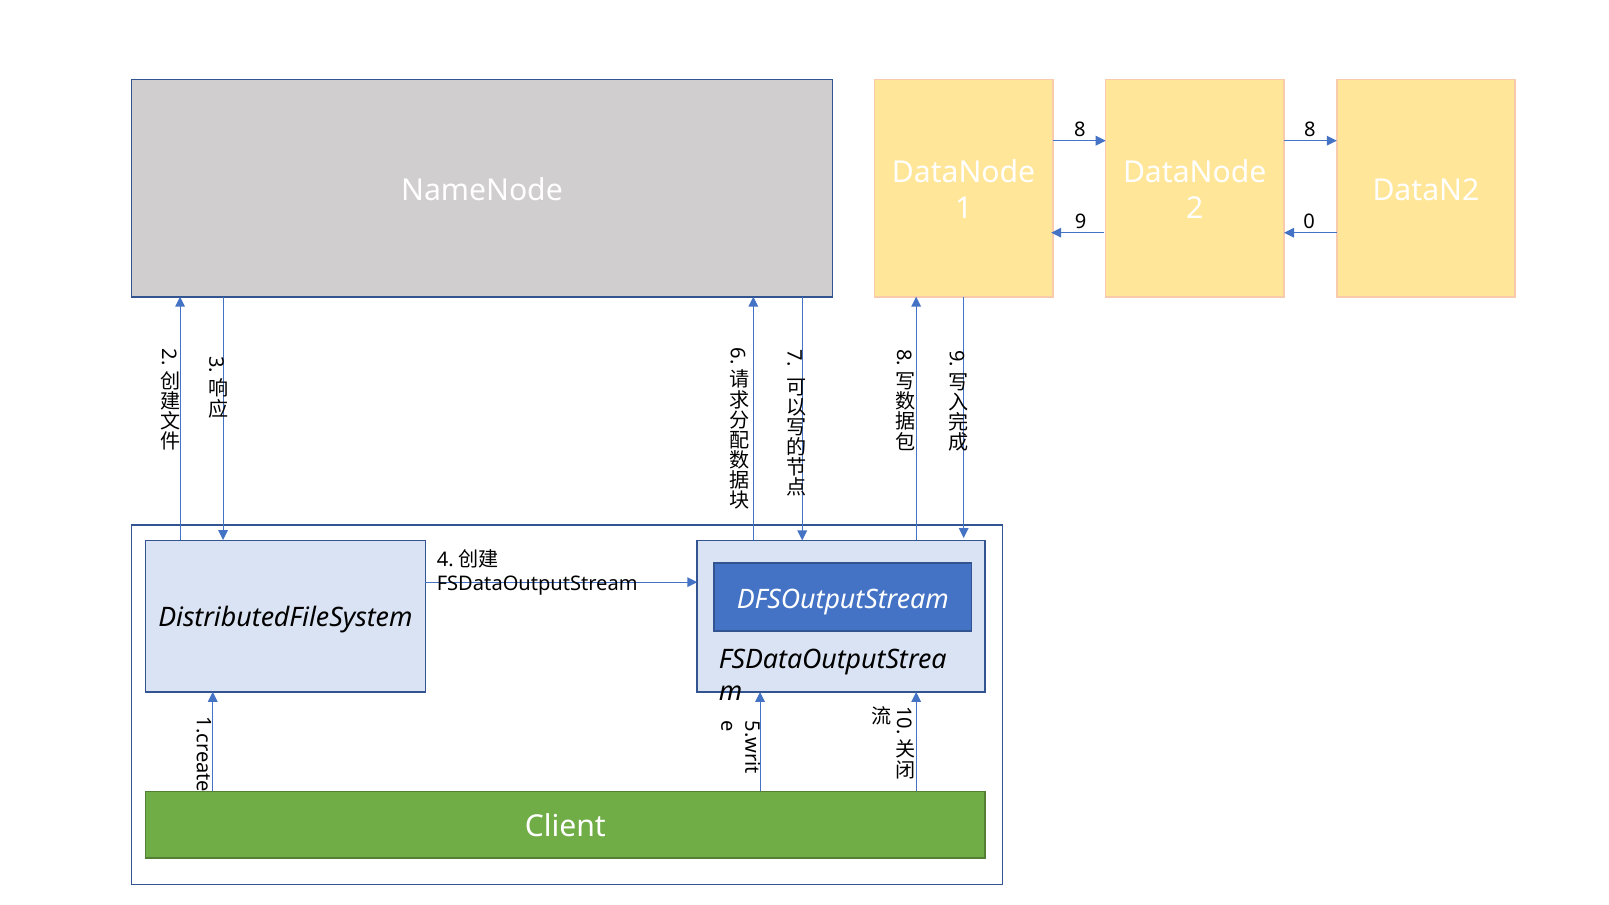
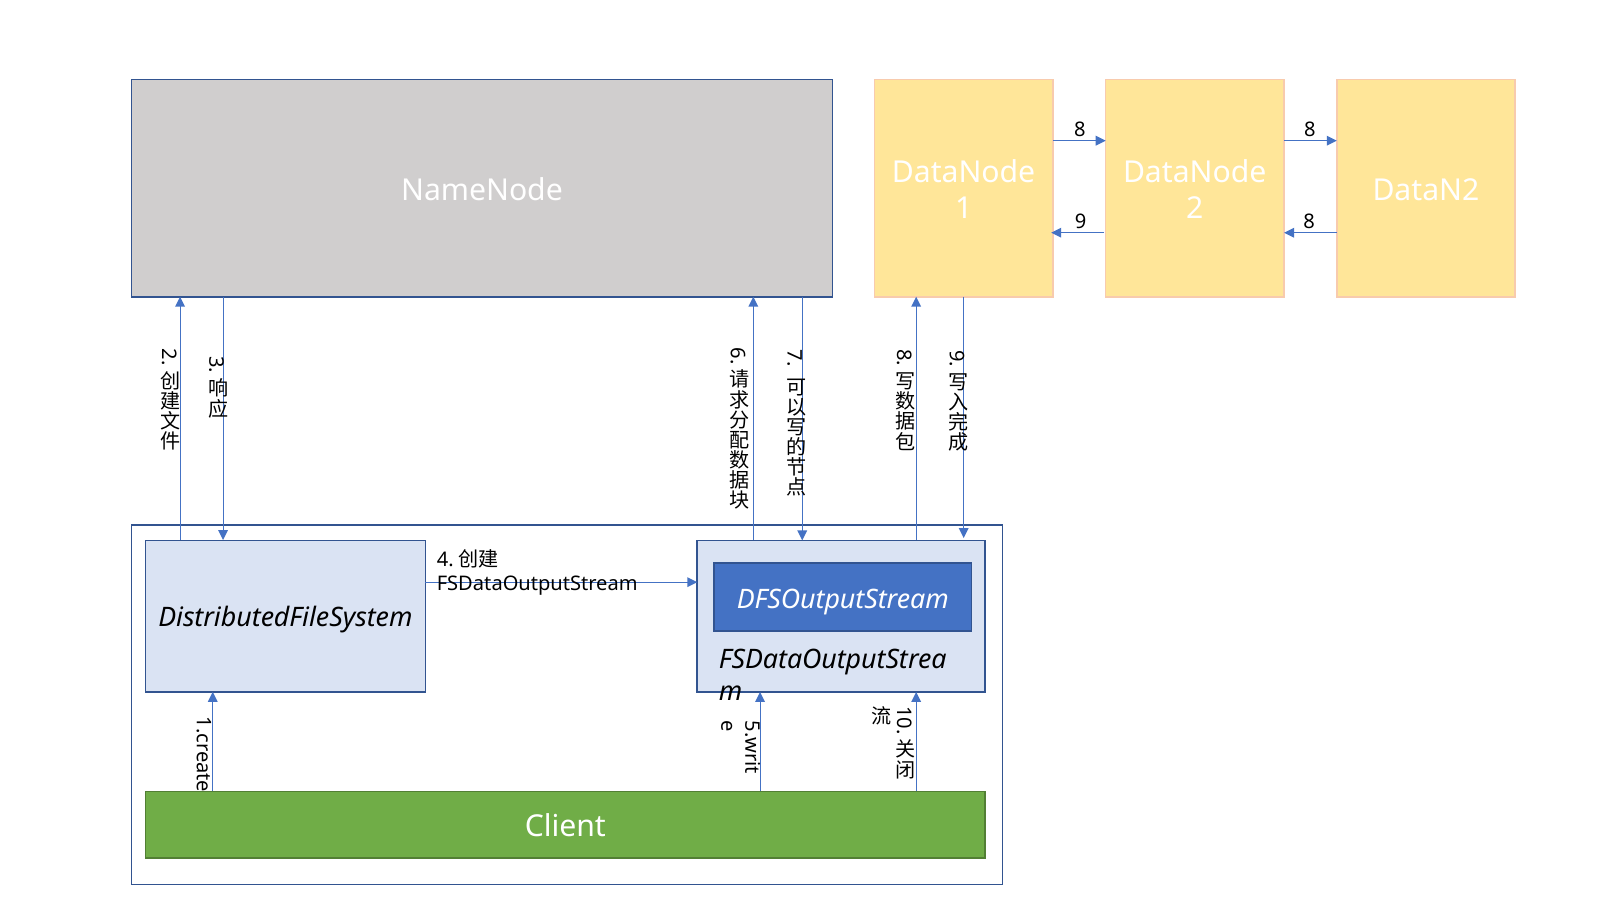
9 0: 0 -> 8
